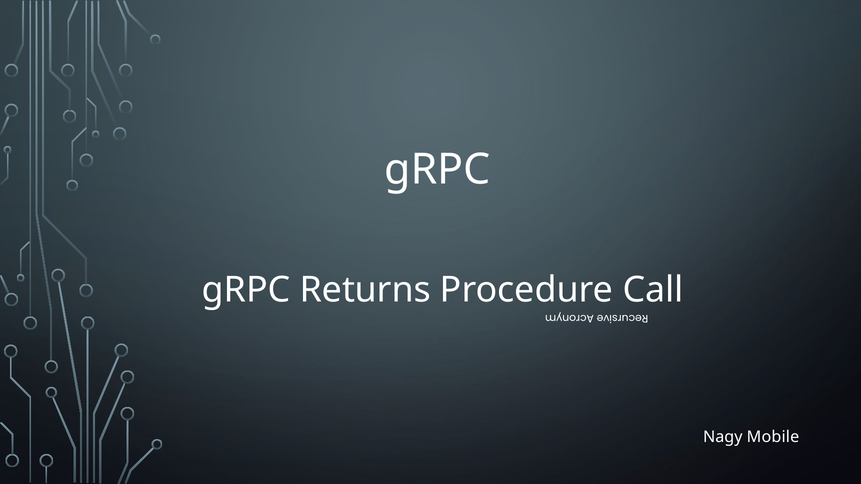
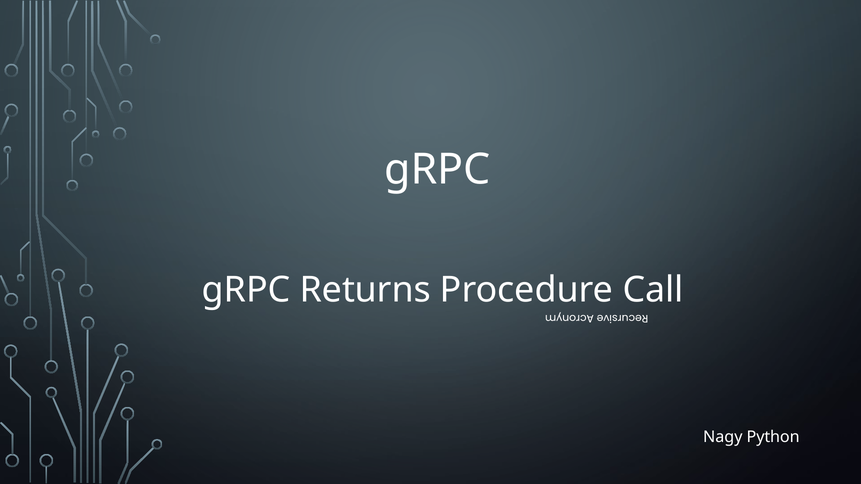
Mobile: Mobile -> Python
